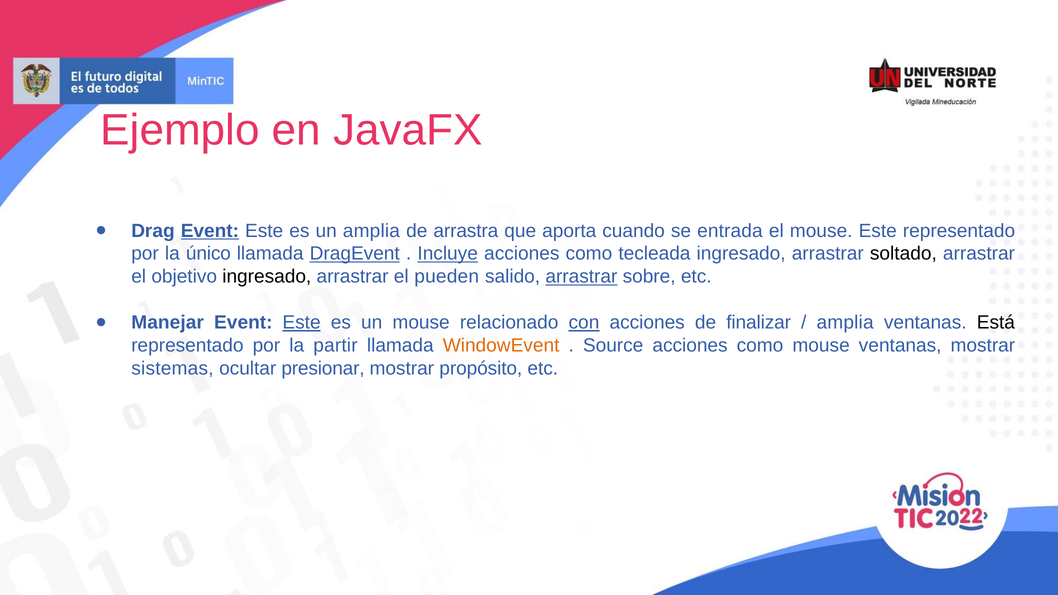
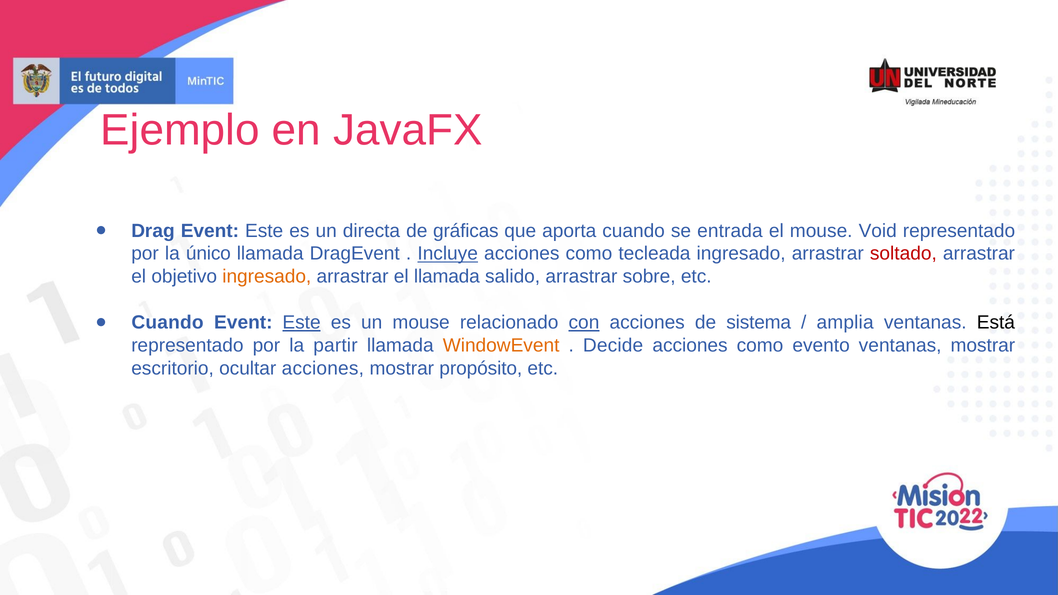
Event at (210, 231) underline: present -> none
un amplia: amplia -> directa
arrastra: arrastra -> gráficas
mouse Este: Este -> Void
DragEvent underline: present -> none
soltado colour: black -> red
ingresado at (267, 277) colour: black -> orange
el pueden: pueden -> llamada
arrastrar at (581, 277) underline: present -> none
Manejar at (168, 323): Manejar -> Cuando
finalizar: finalizar -> sistema
Source: Source -> Decide
como mouse: mouse -> evento
sistemas: sistemas -> escritorio
ocultar presionar: presionar -> acciones
